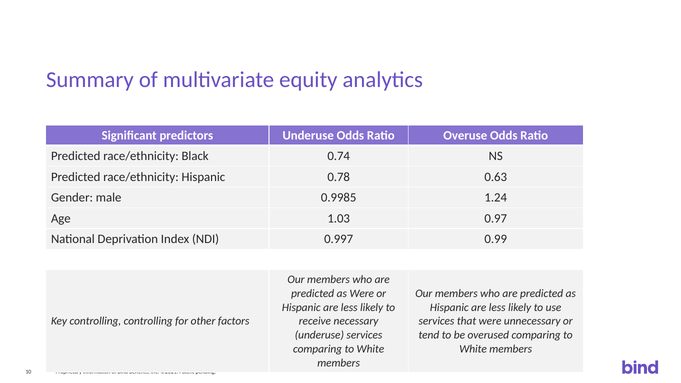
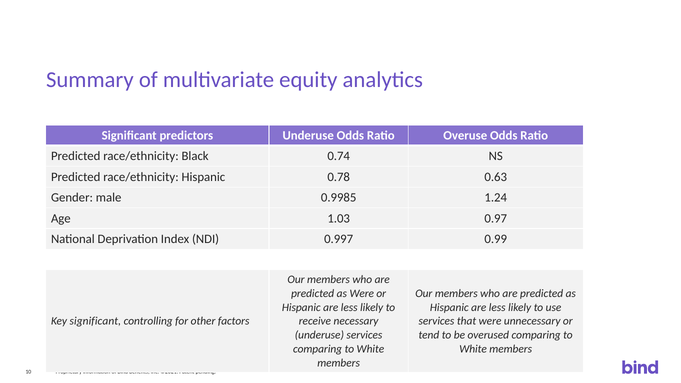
Key controlling: controlling -> significant
